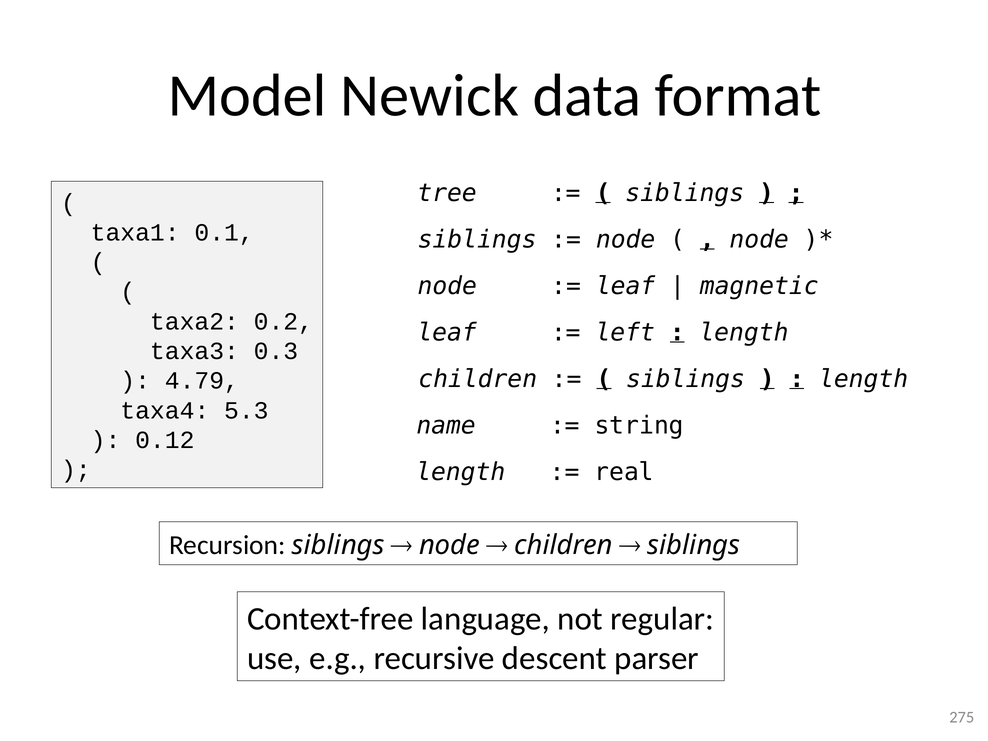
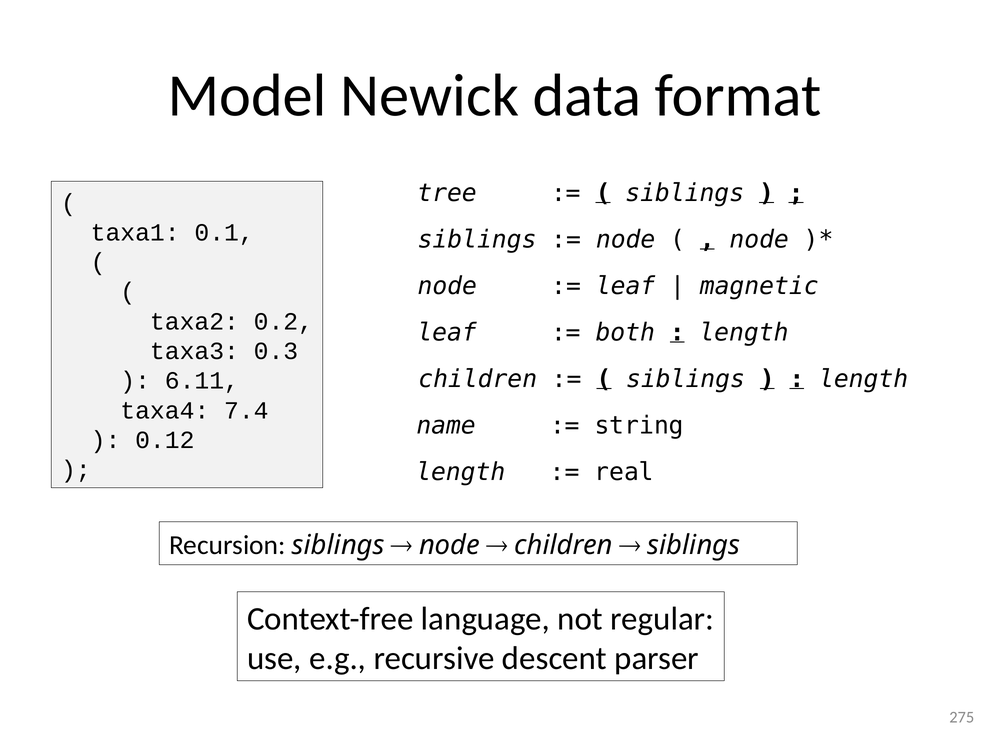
left: left -> both
4.79: 4.79 -> 6.11
5.3: 5.3 -> 7.4
